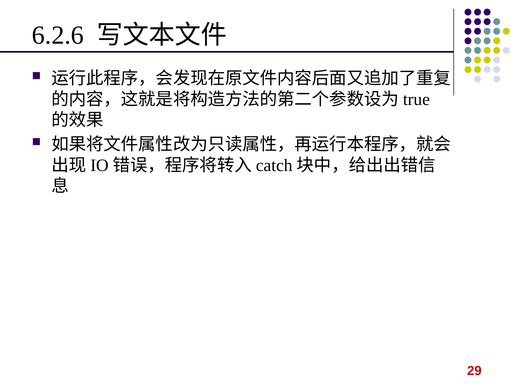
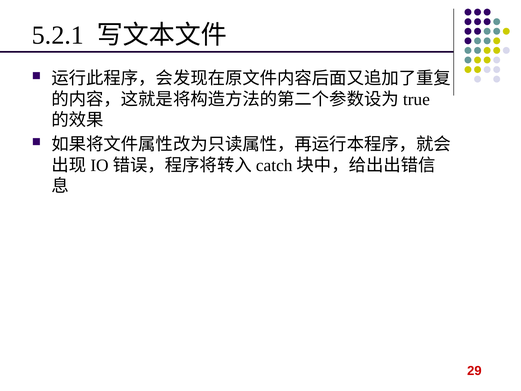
6.2.6: 6.2.6 -> 5.2.1
